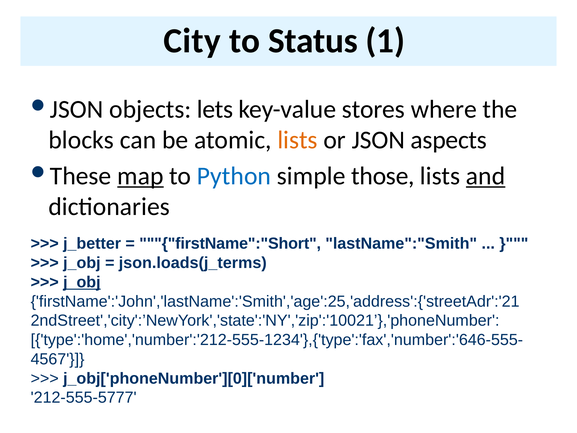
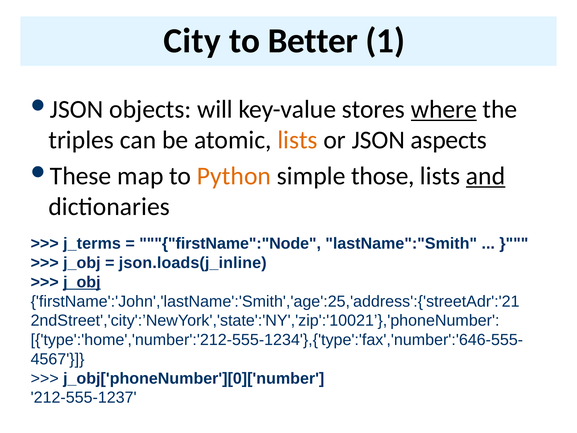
Status: Status -> Better
lets: lets -> will
where underline: none -> present
blocks: blocks -> triples
map underline: present -> none
Python colour: blue -> orange
j_better: j_better -> j_terms
firstName":"Short: firstName":"Short -> firstName":"Node
json.loads(j_terms: json.loads(j_terms -> json.loads(j_inline
212-555-5777: 212-555-5777 -> 212-555-1237
